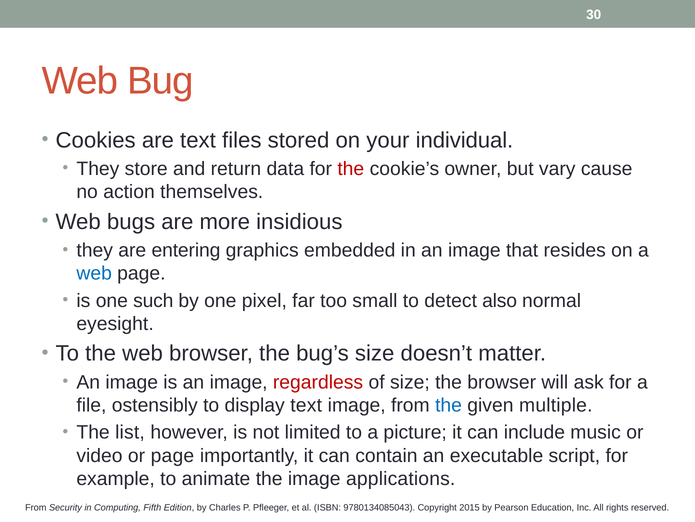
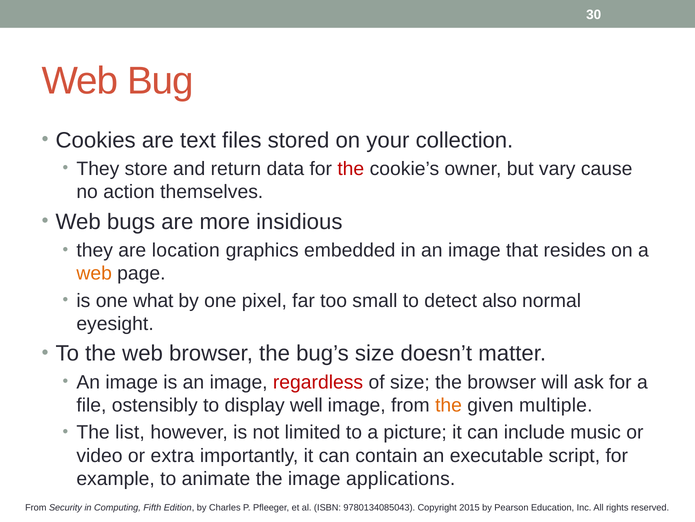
individual: individual -> collection
entering: entering -> location
web at (94, 273) colour: blue -> orange
such: such -> what
display text: text -> well
the at (449, 405) colour: blue -> orange
or page: page -> extra
